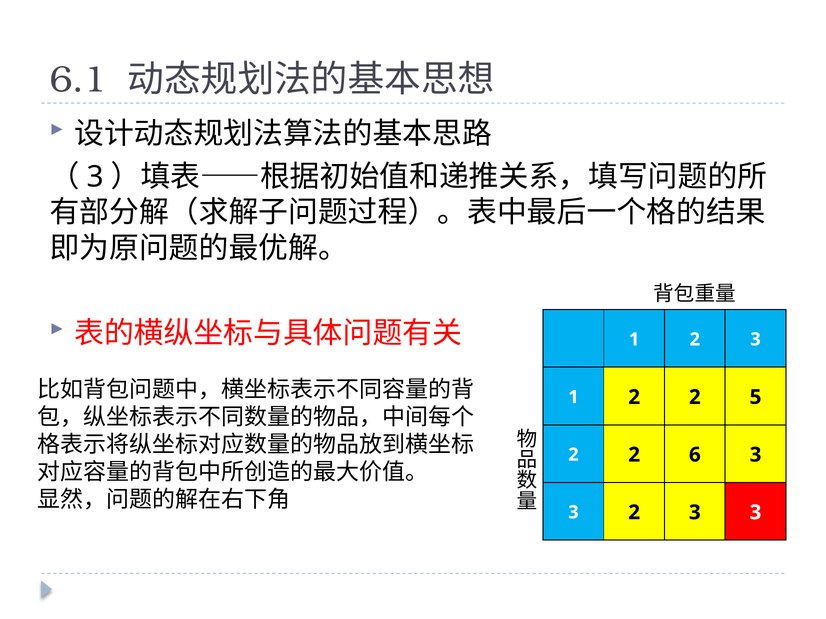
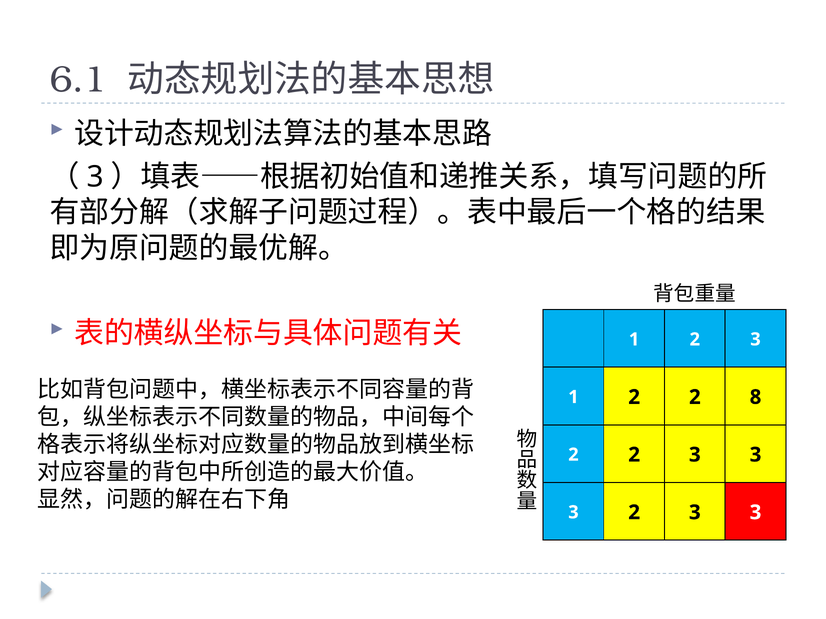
5: 5 -> 8
2 2 6: 6 -> 3
